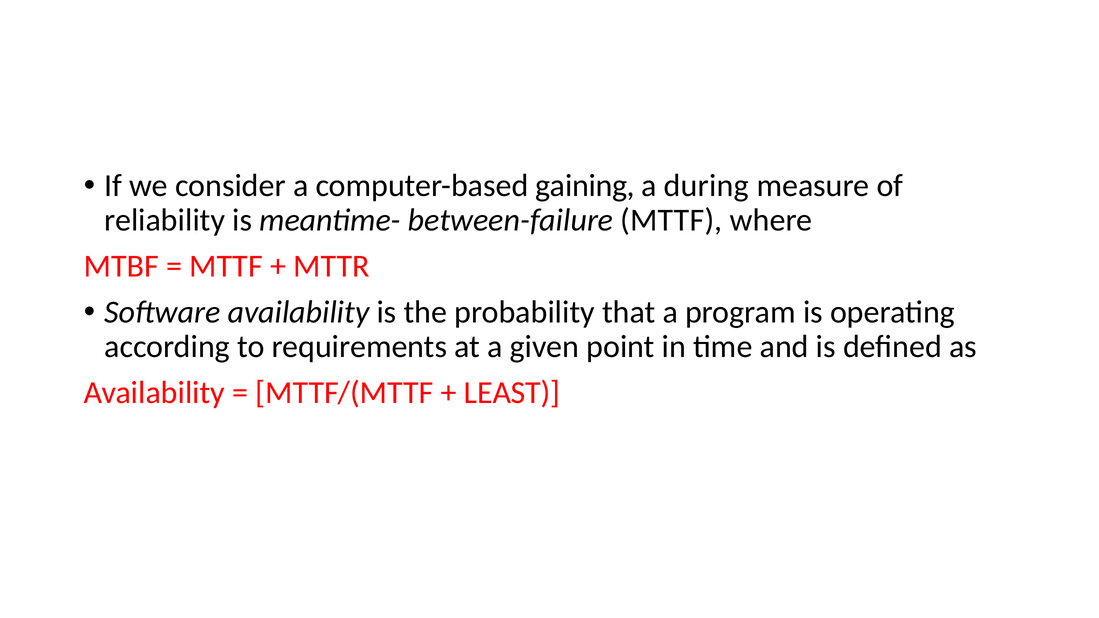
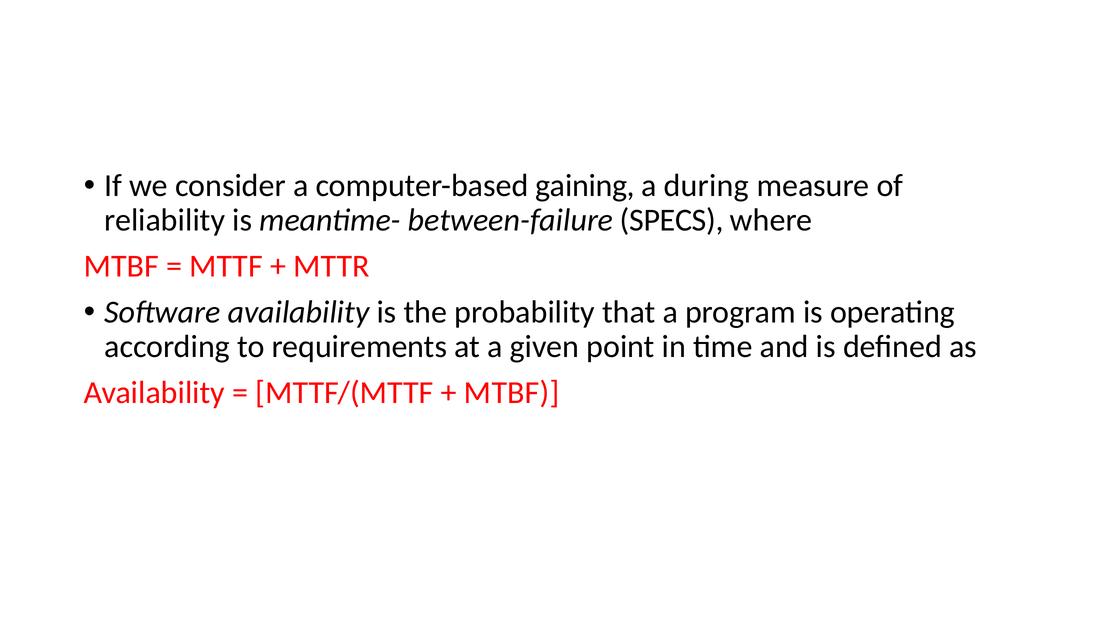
between-failure MTTF: MTTF -> SPECS
LEAST at (512, 393): LEAST -> MTBF
